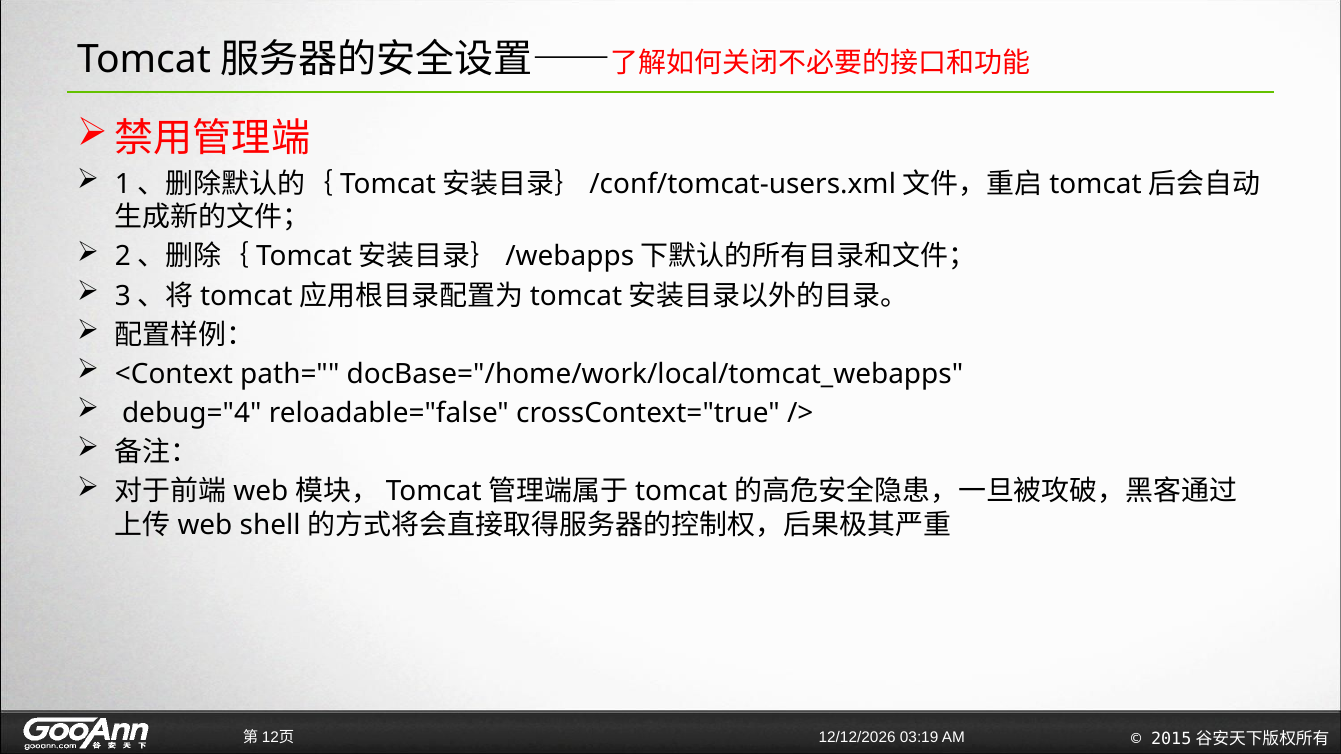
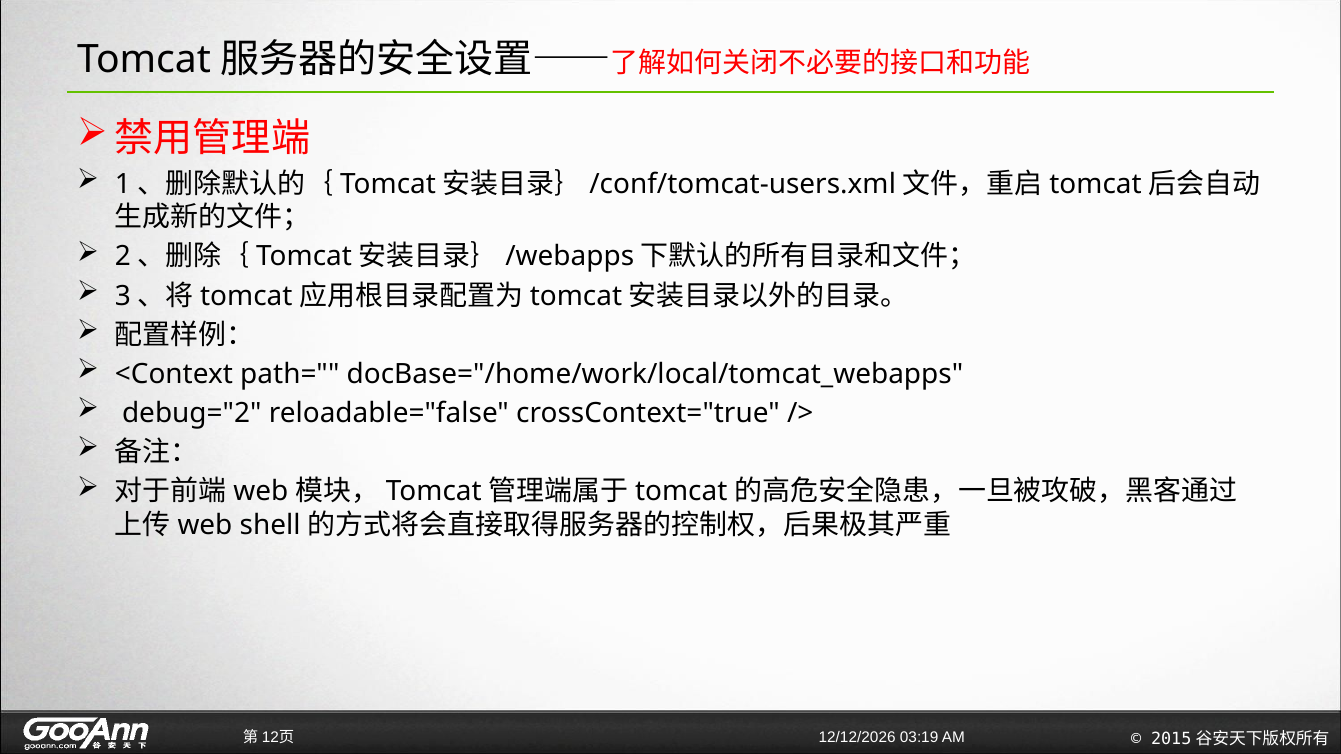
debug="4: debug="4 -> debug="2
